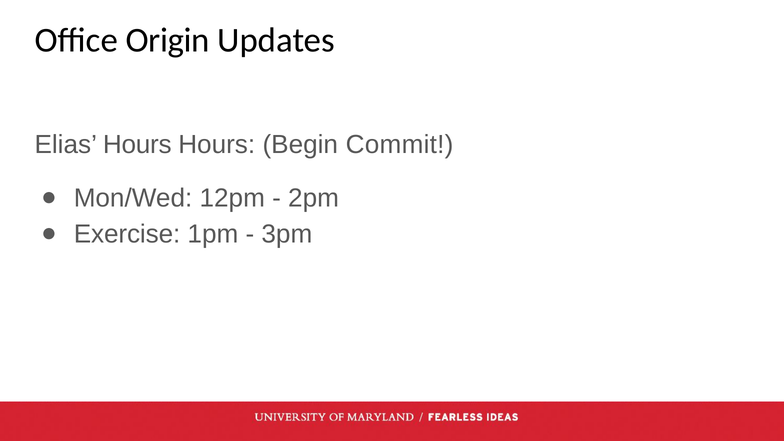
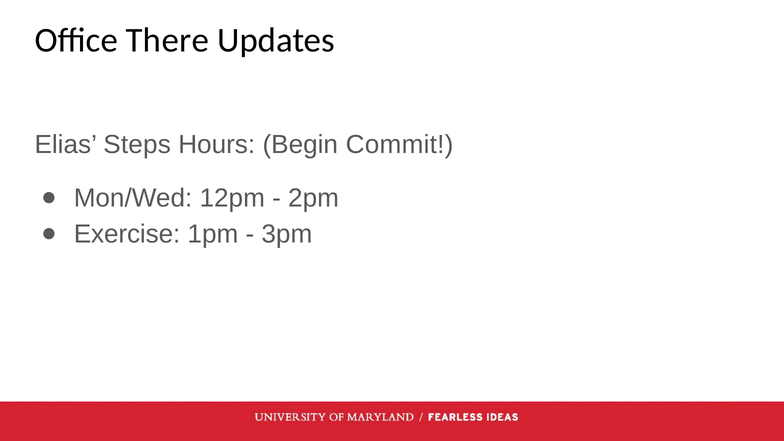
Origin: Origin -> There
Elias Hours: Hours -> Steps
